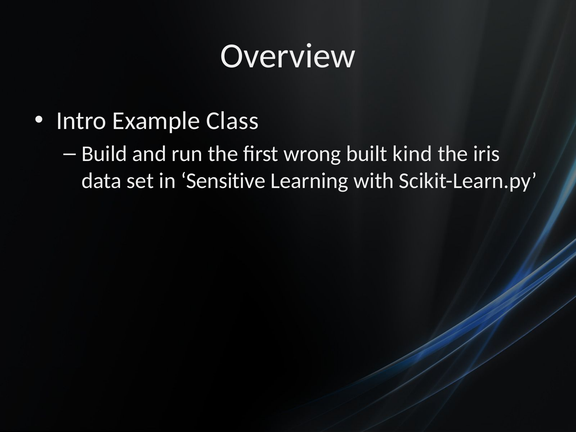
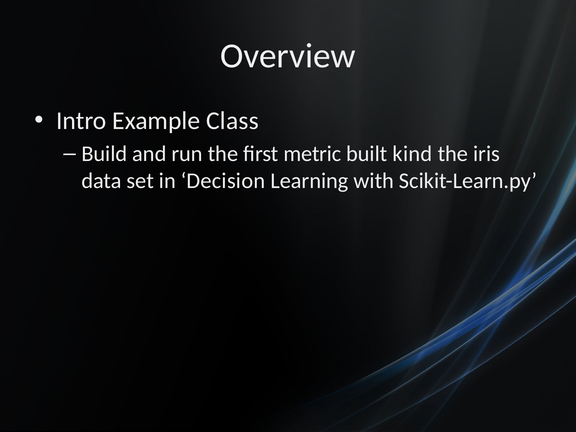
wrong: wrong -> metric
Sensitive: Sensitive -> Decision
